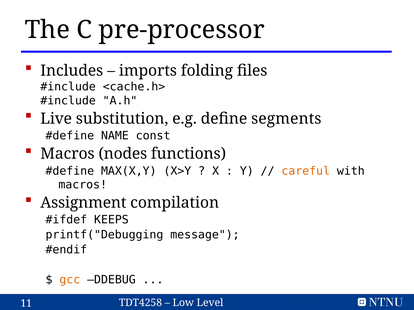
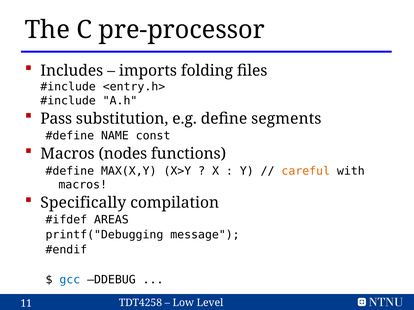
<cache.h>: <cache.h> -> <entry.h>
Live: Live -> Pass
Assignment: Assignment -> Specifically
KEEPS: KEEPS -> AREAS
gcc colour: orange -> blue
